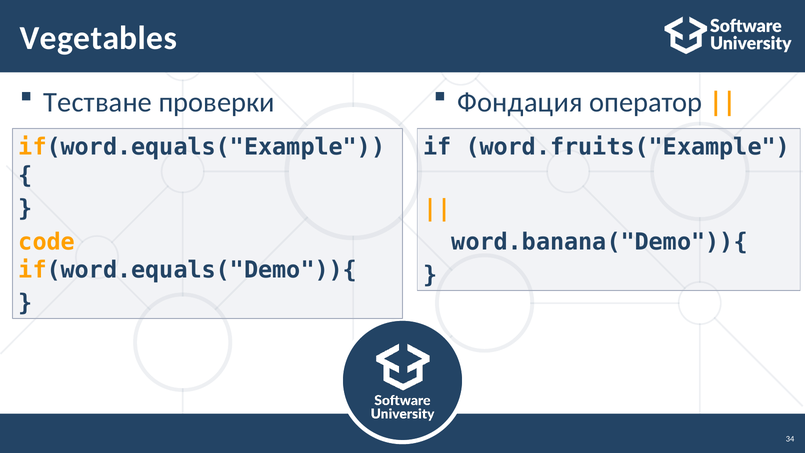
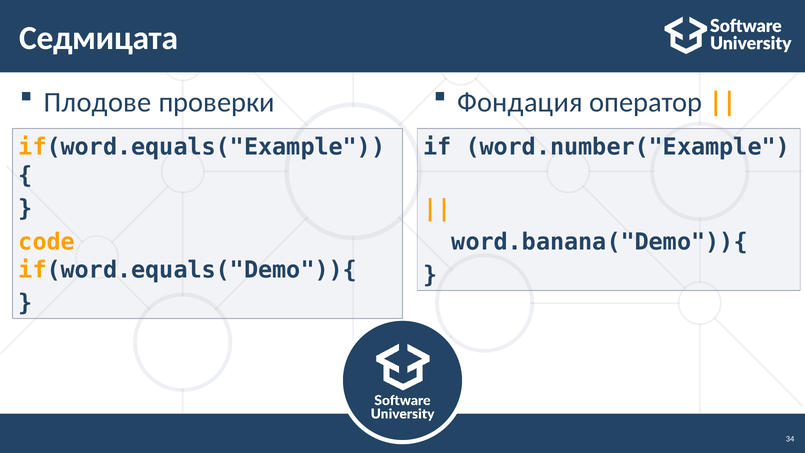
Vegetables: Vegetables -> Седмицата
Тестване: Тестване -> Плодове
word.fruits("Example: word.fruits("Example -> word.number("Example
